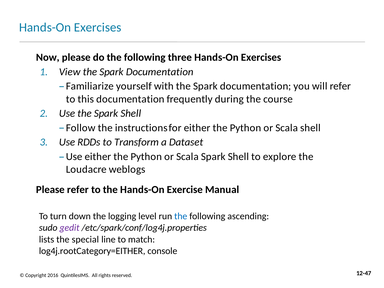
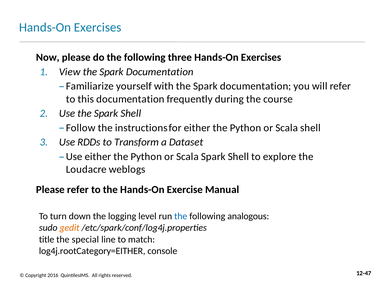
ascending: ascending -> analogous
gedit colour: purple -> orange
lists: lists -> title
